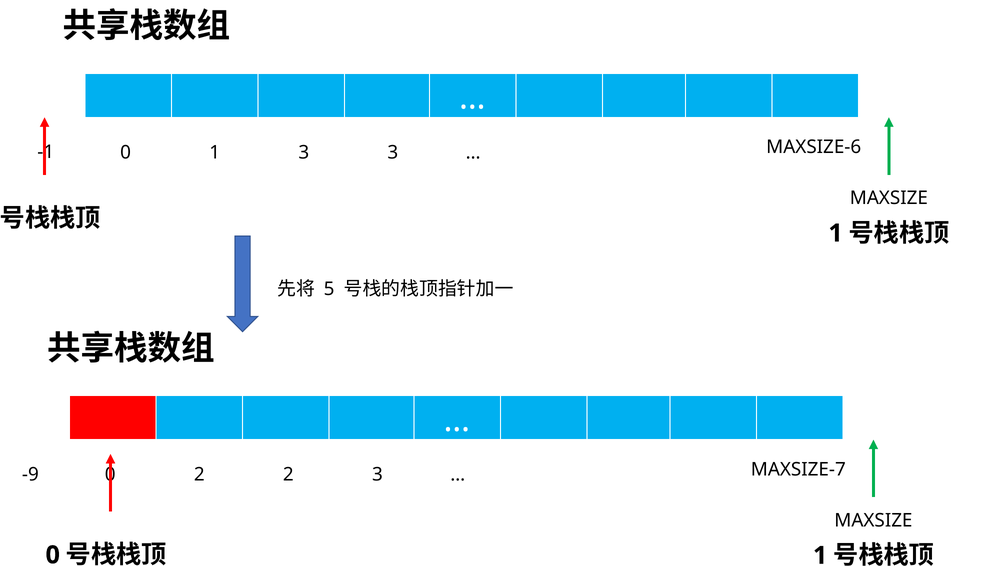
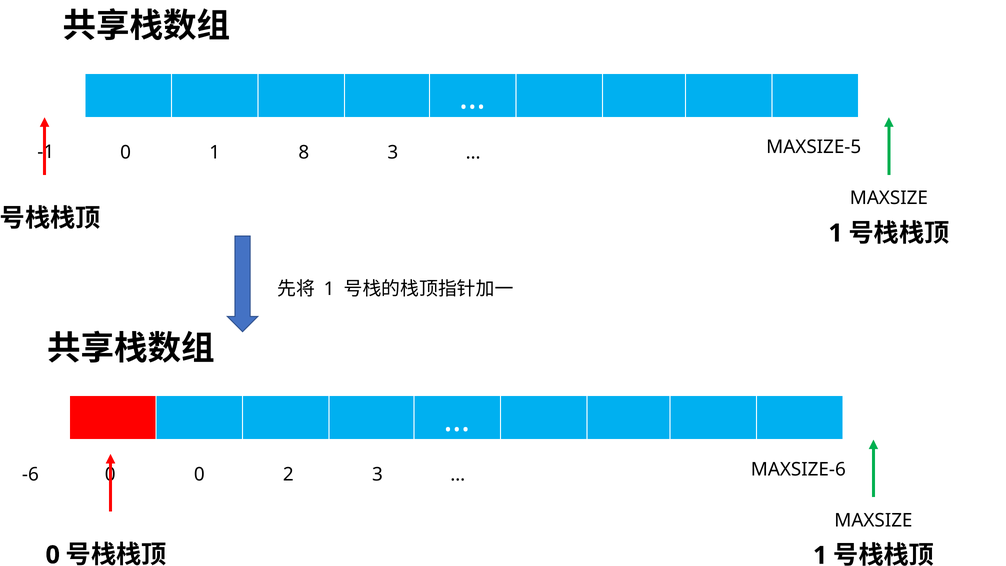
MAXSIZE-6: MAXSIZE-6 -> MAXSIZE-5
1 3: 3 -> 8
5 at (329, 289): 5 -> 1
MAXSIZE-7: MAXSIZE-7 -> MAXSIZE-6
-9: -9 -> -6
2 at (199, 475): 2 -> 0
